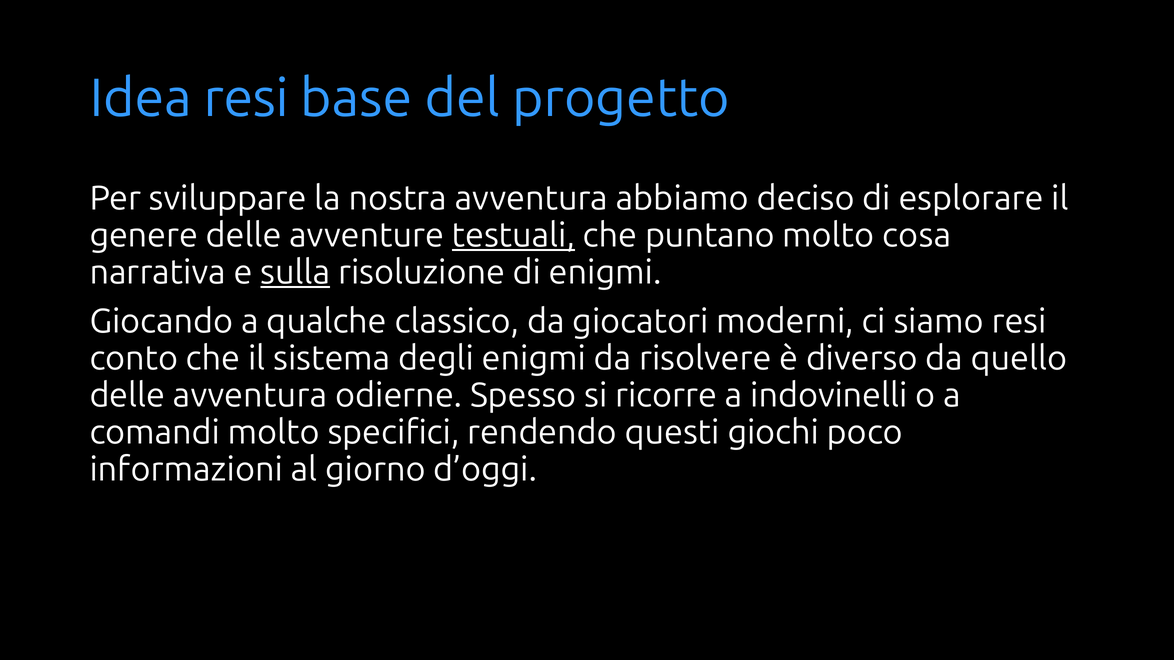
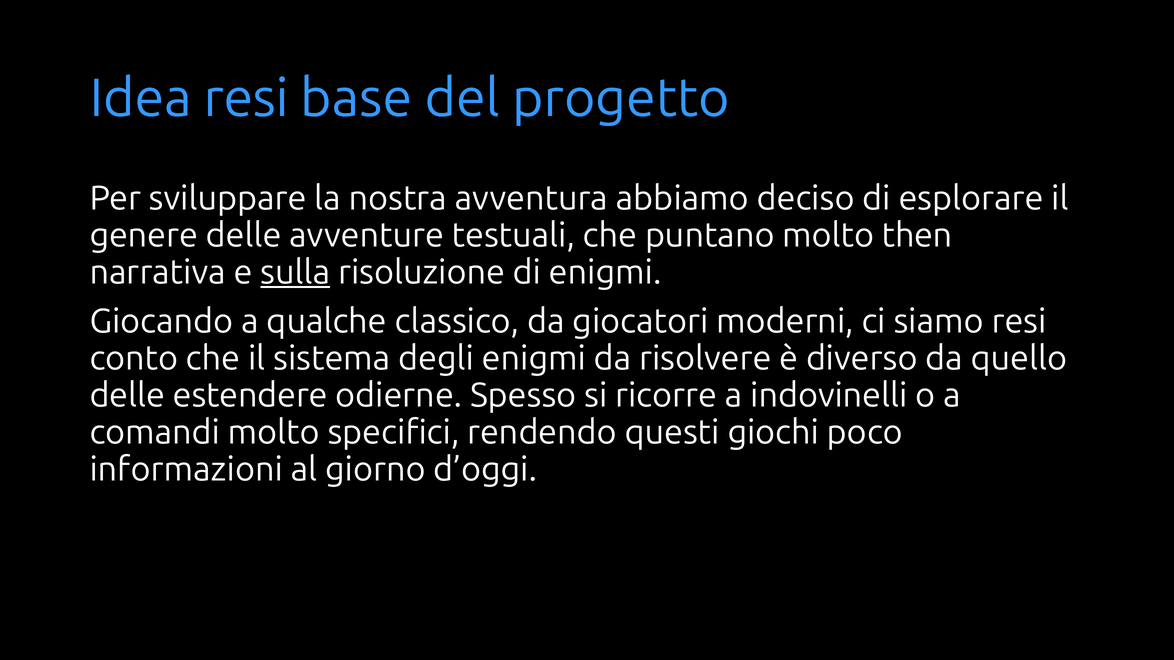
testuali underline: present -> none
cosa: cosa -> then
delle avventura: avventura -> estendere
